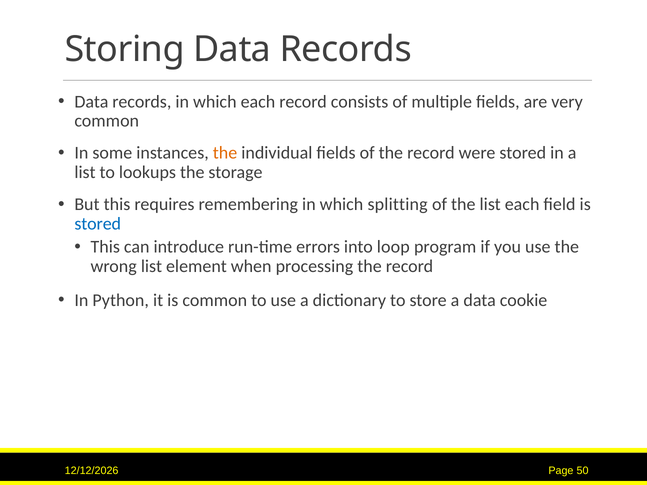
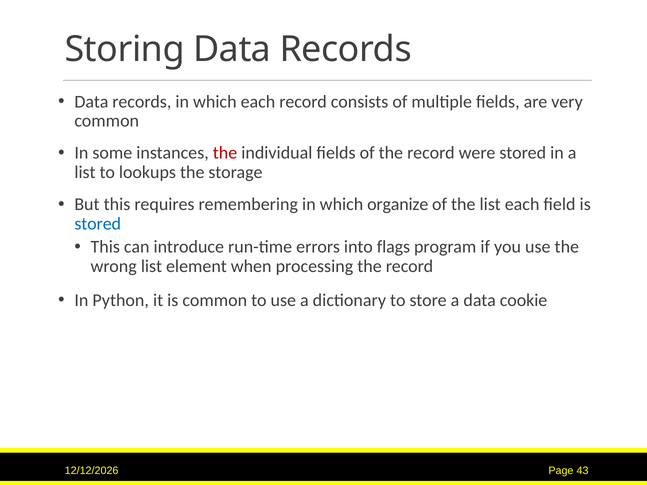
the at (225, 153) colour: orange -> red
splitting: splitting -> organize
loop: loop -> flags
50: 50 -> 43
